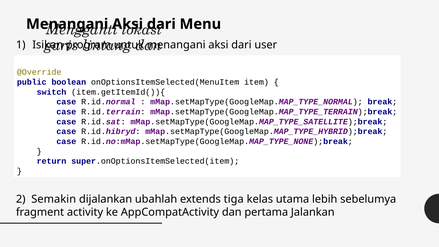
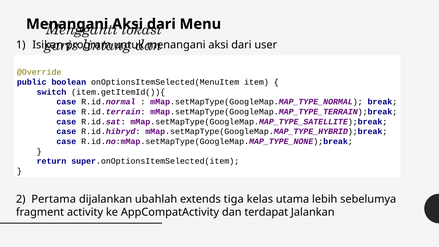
Semakin: Semakin -> Pertama
pertama: pertama -> terdapat
